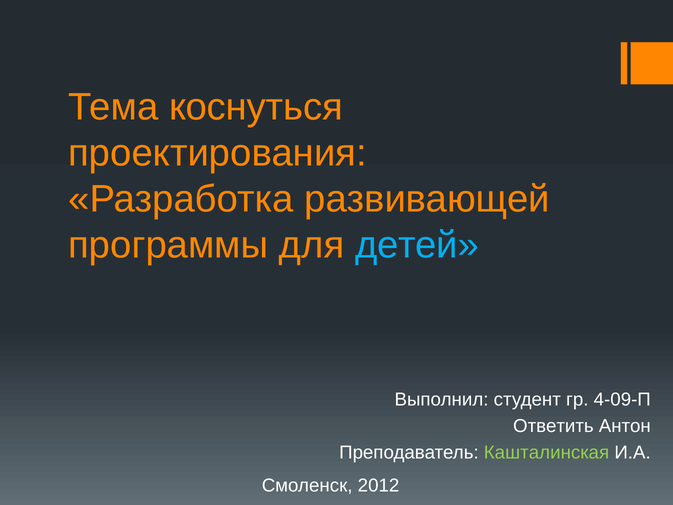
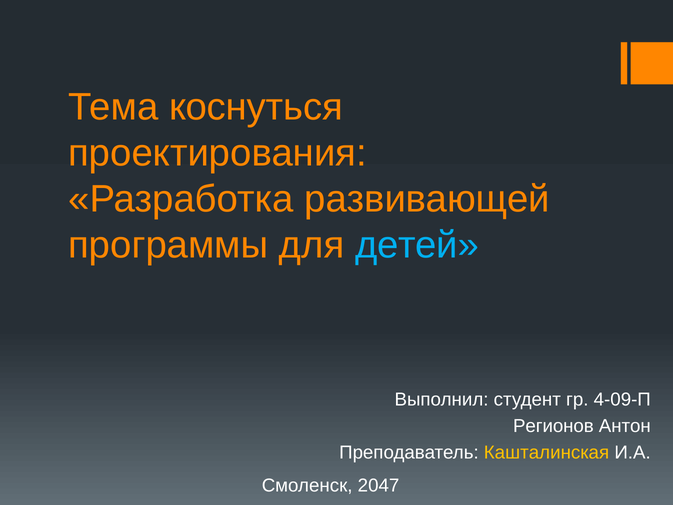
Ответить: Ответить -> Регионов
Кашталинская colour: light green -> yellow
2012: 2012 -> 2047
